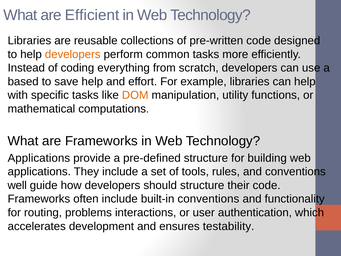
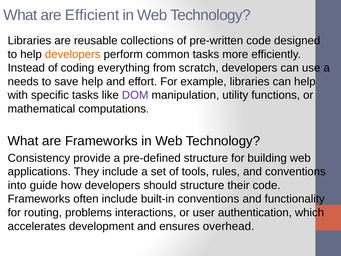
based: based -> needs
DOM colour: orange -> purple
Applications at (39, 158): Applications -> Consistency
well: well -> into
testability: testability -> overhead
